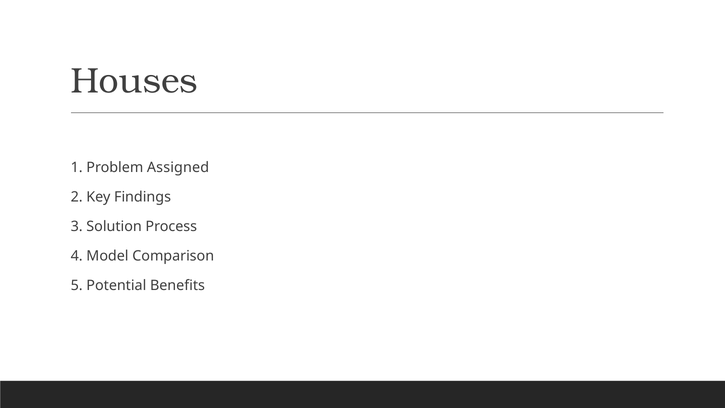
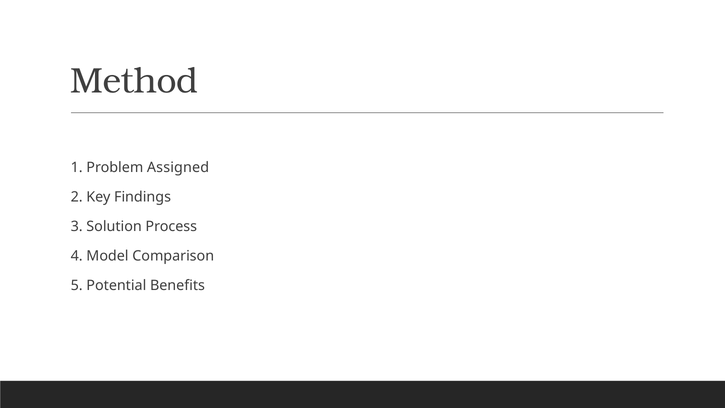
Houses: Houses -> Method
